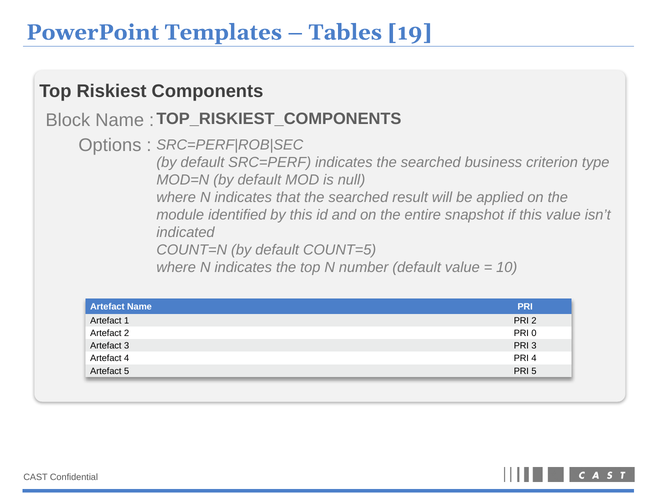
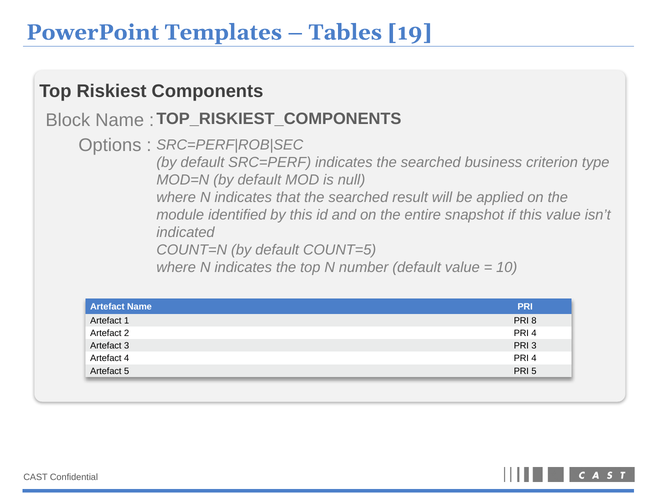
PRI 2: 2 -> 8
2 PRI 0: 0 -> 4
